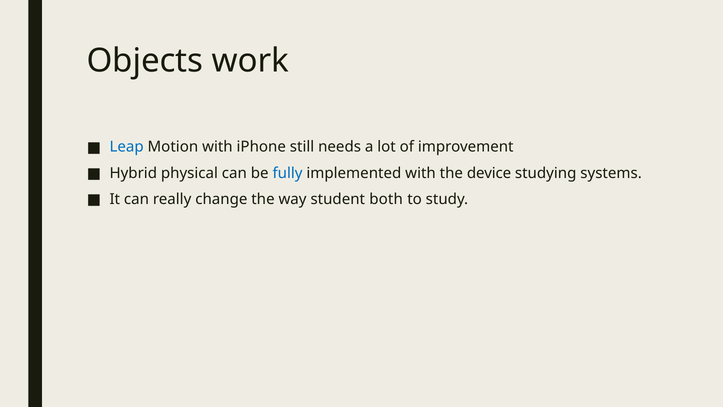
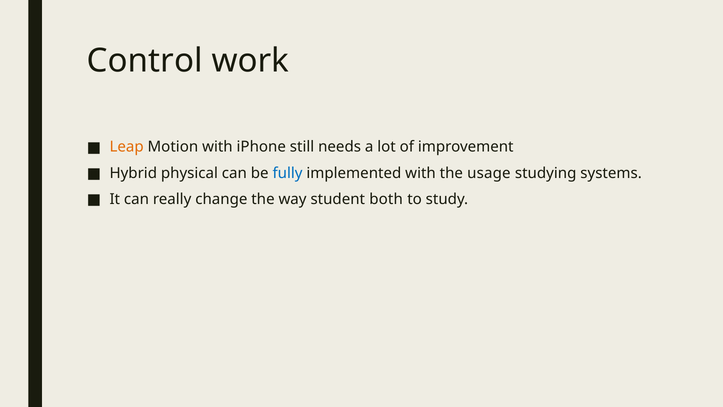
Objects: Objects -> Control
Leap colour: blue -> orange
device: device -> usage
